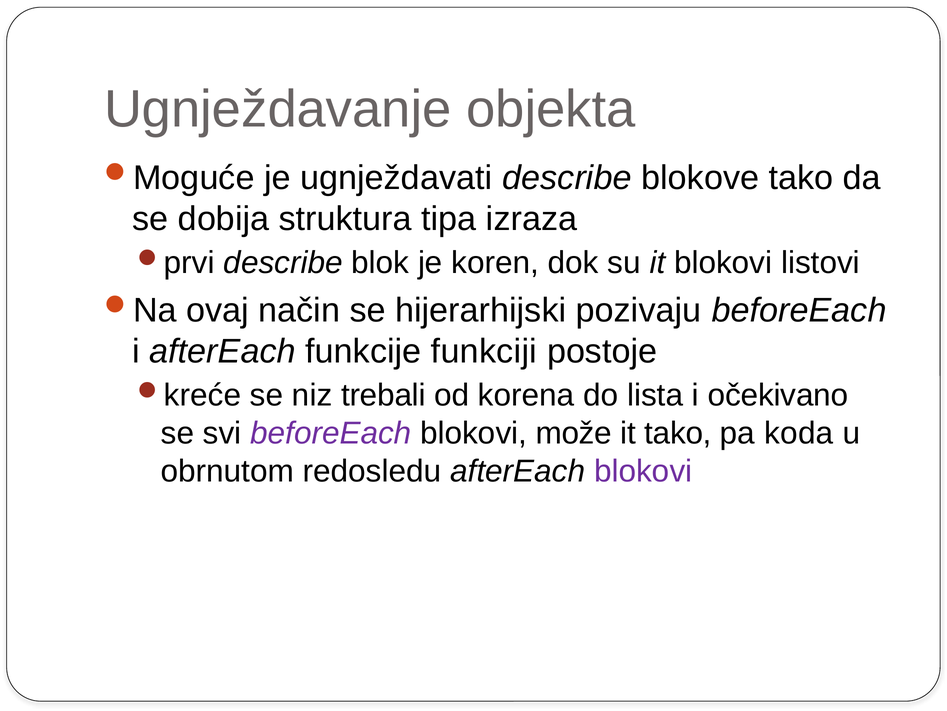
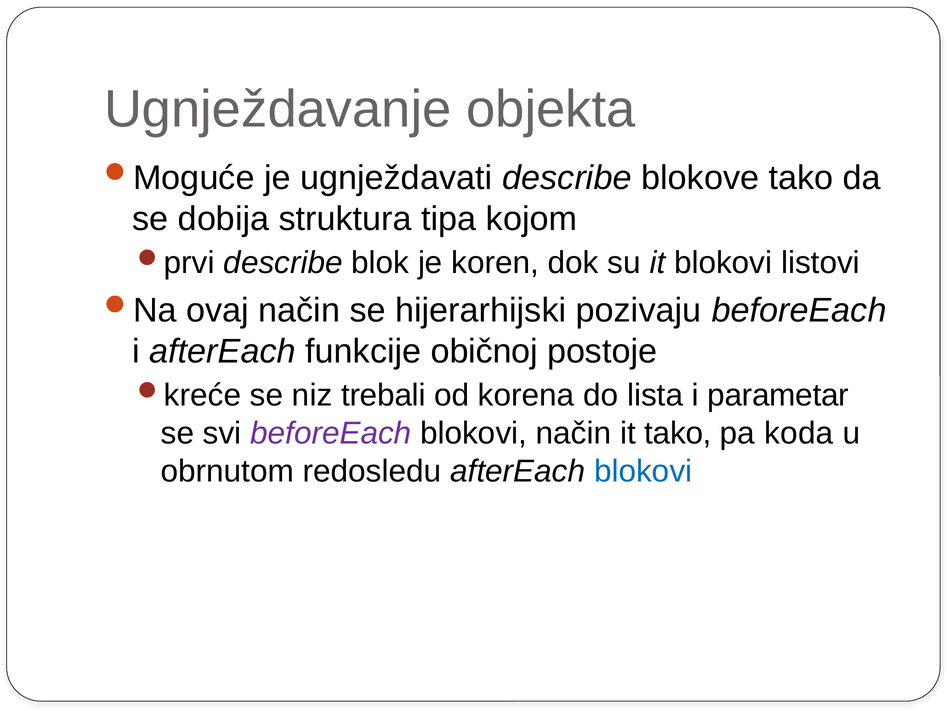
izraza: izraza -> kojom
funkciji: funkciji -> običnoj
očekivano: očekivano -> parametar
blokovi može: može -> način
blokovi at (643, 471) colour: purple -> blue
